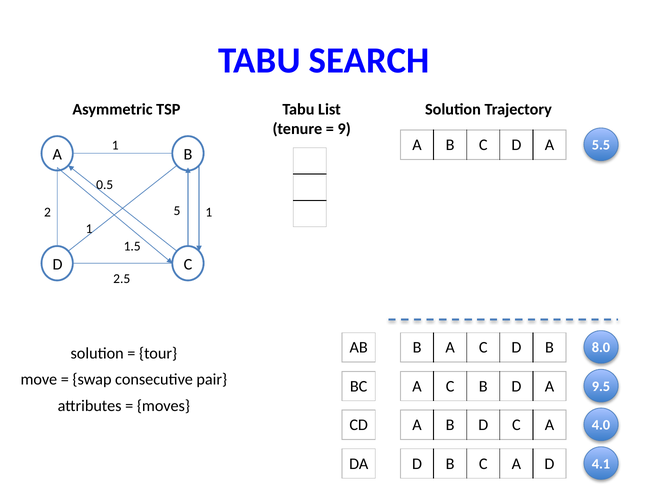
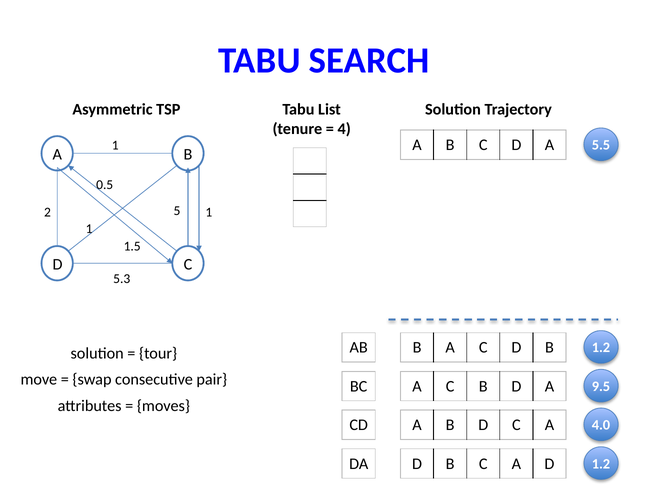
9: 9 -> 4
2.5: 2.5 -> 5.3
B 8.0: 8.0 -> 1.2
D 4.1: 4.1 -> 1.2
